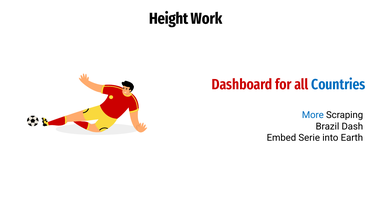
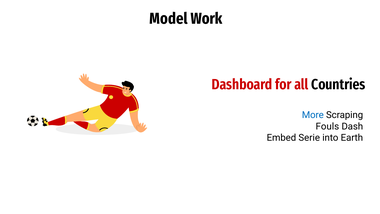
Height: Height -> Model
Countries colour: blue -> black
Brazil: Brazil -> Fouls
